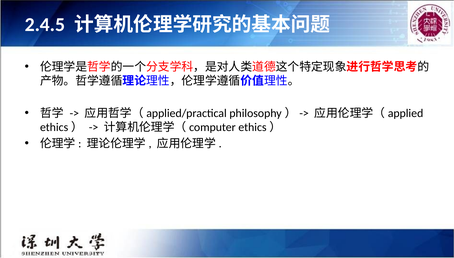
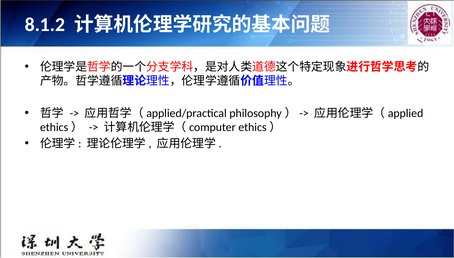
2.4.5: 2.4.5 -> 8.1.2
